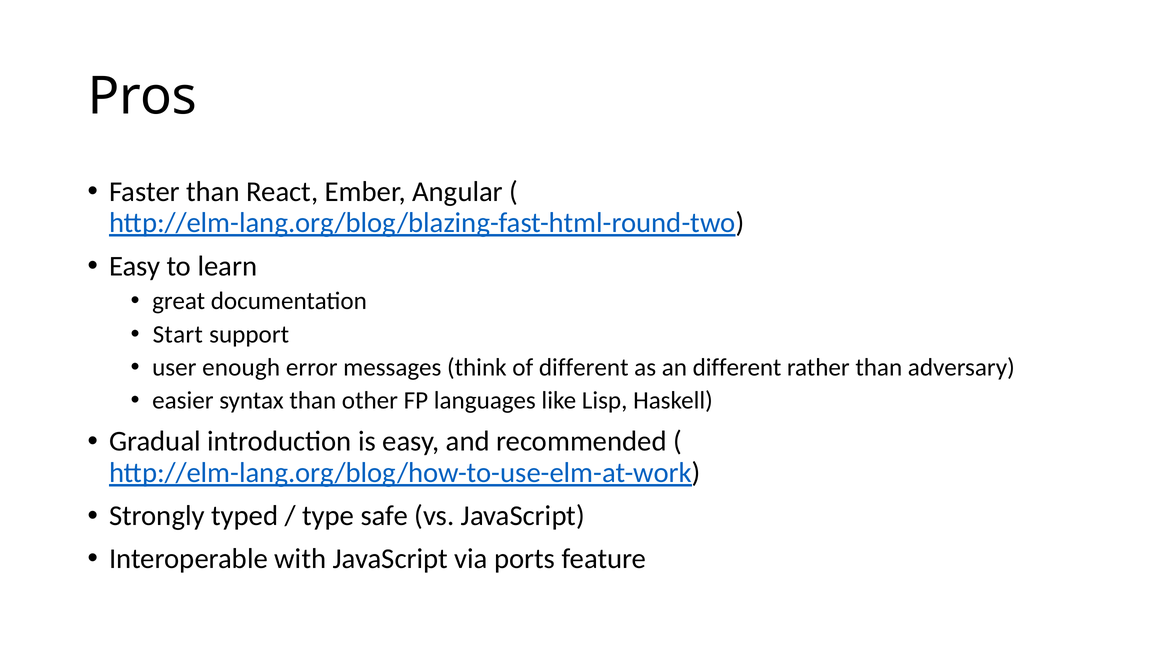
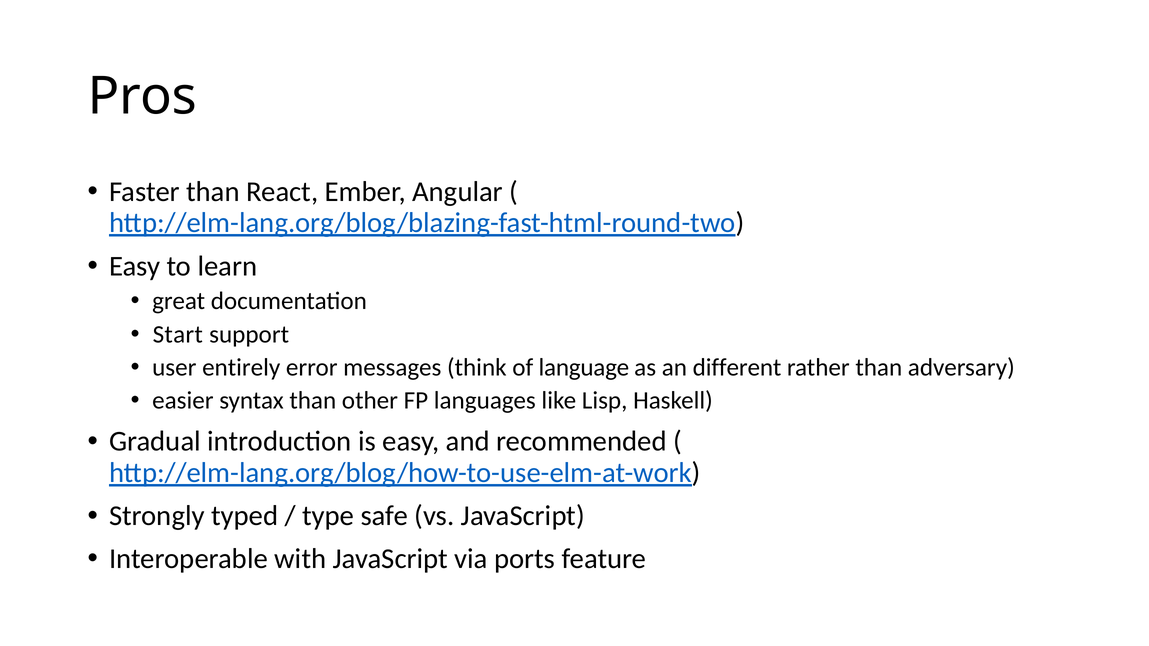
enough: enough -> entirely
of different: different -> language
